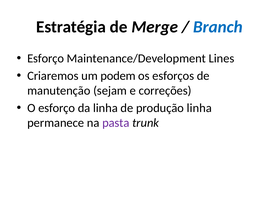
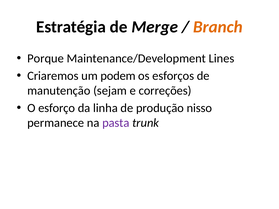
Branch colour: blue -> orange
Esforço at (46, 59): Esforço -> Porque
produção linha: linha -> nisso
